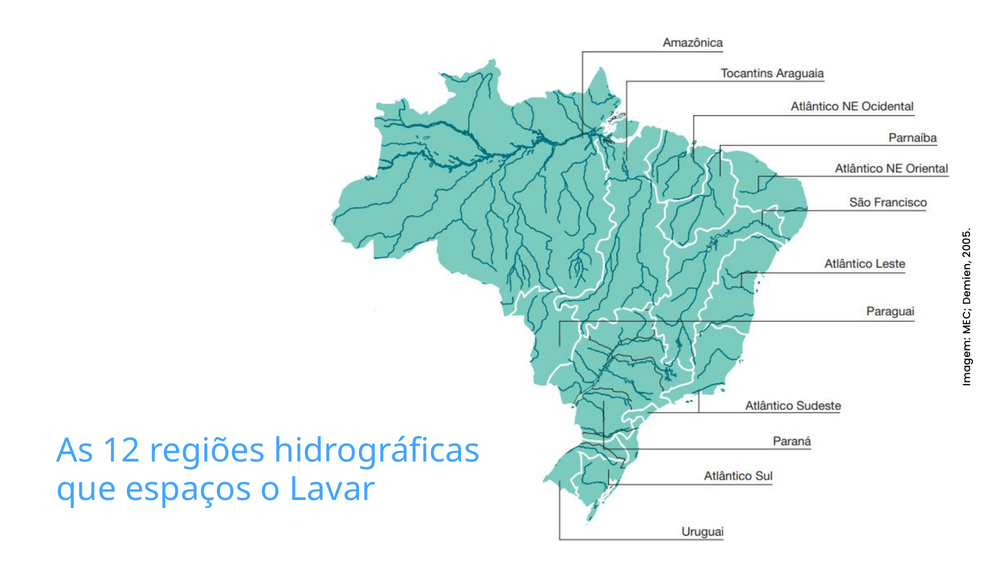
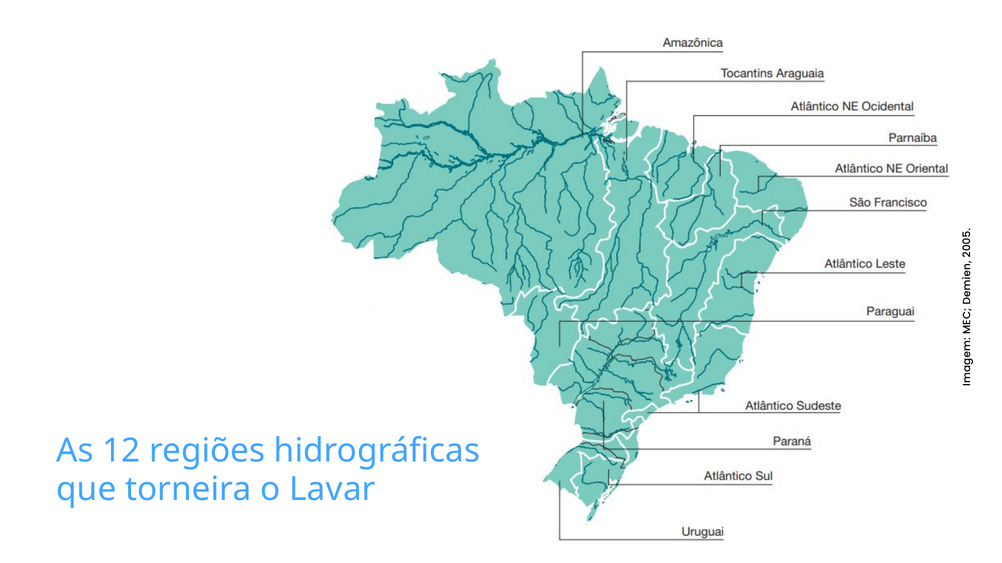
espaços: espaços -> torneira
